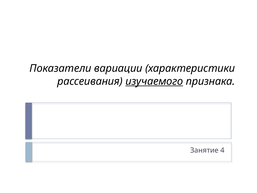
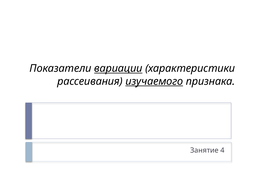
вариации underline: none -> present
